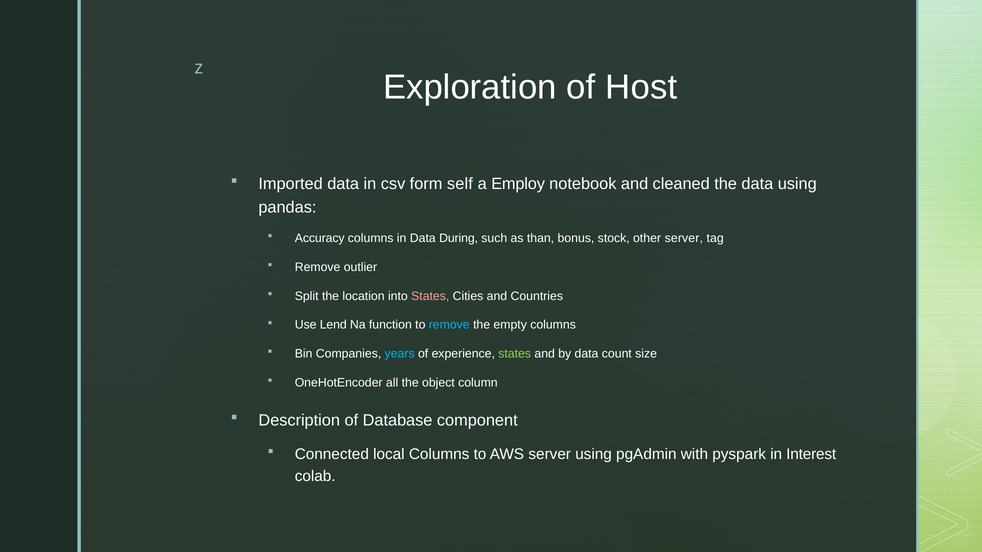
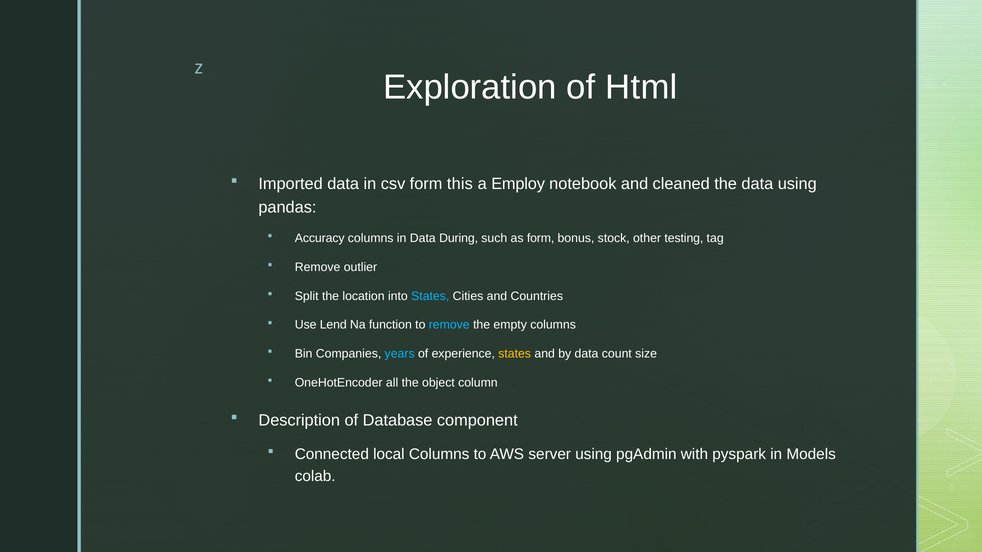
Host: Host -> Html
self: self -> this
as than: than -> form
other server: server -> testing
States at (430, 296) colour: pink -> light blue
states at (515, 354) colour: light green -> yellow
Interest: Interest -> Models
